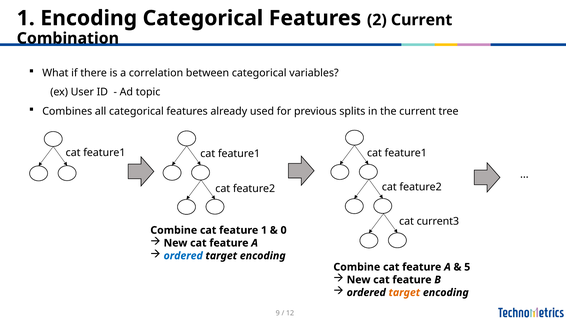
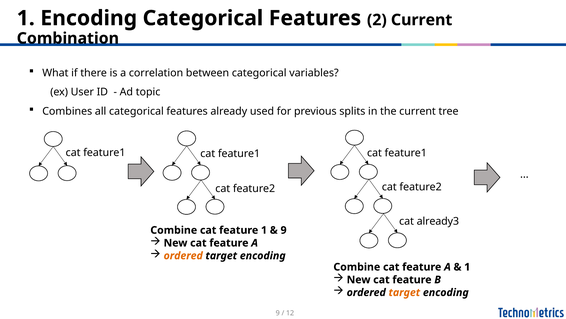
current3: current3 -> already3
0 at (284, 230): 0 -> 9
ordered at (183, 255) colour: blue -> orange
5 at (467, 267): 5 -> 1
